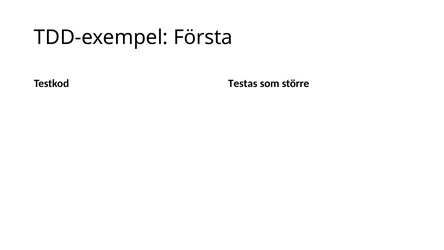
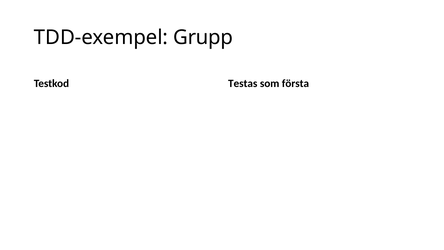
Första: Första -> Grupp
större: större -> första
